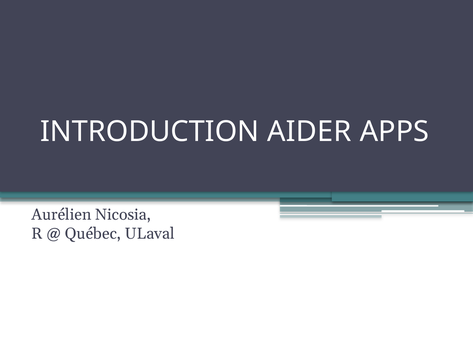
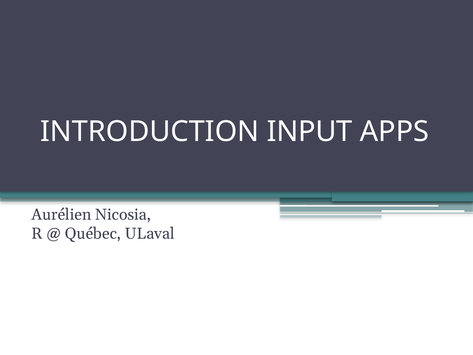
AIDER: AIDER -> INPUT
